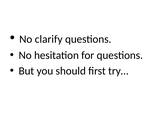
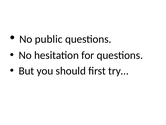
clarify: clarify -> public
